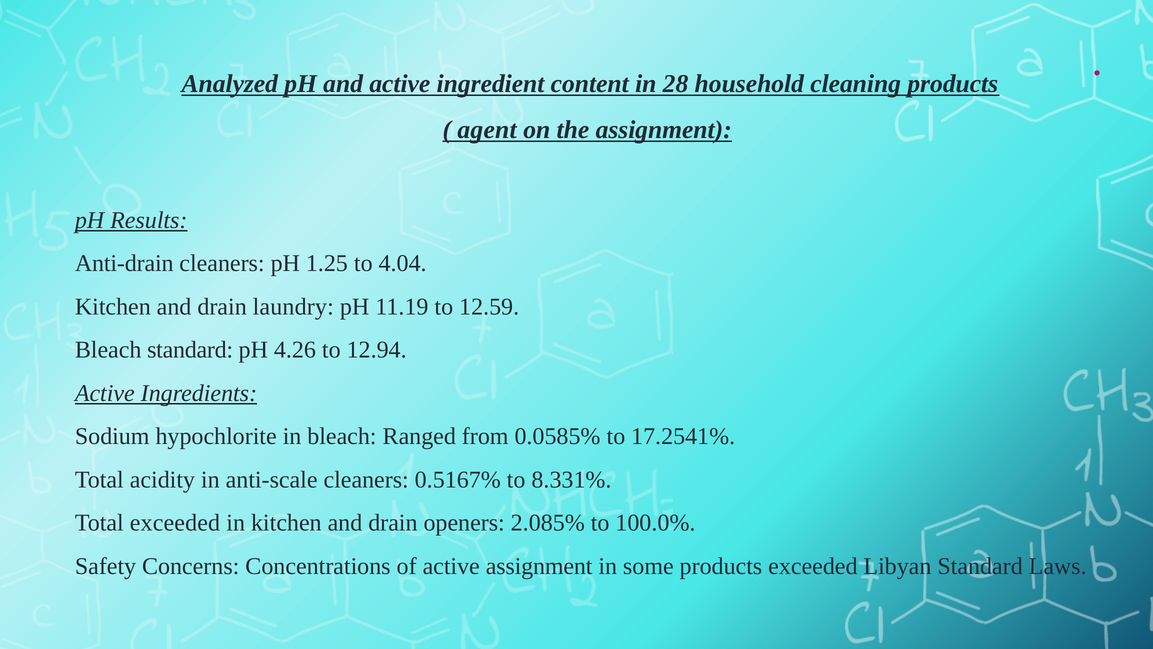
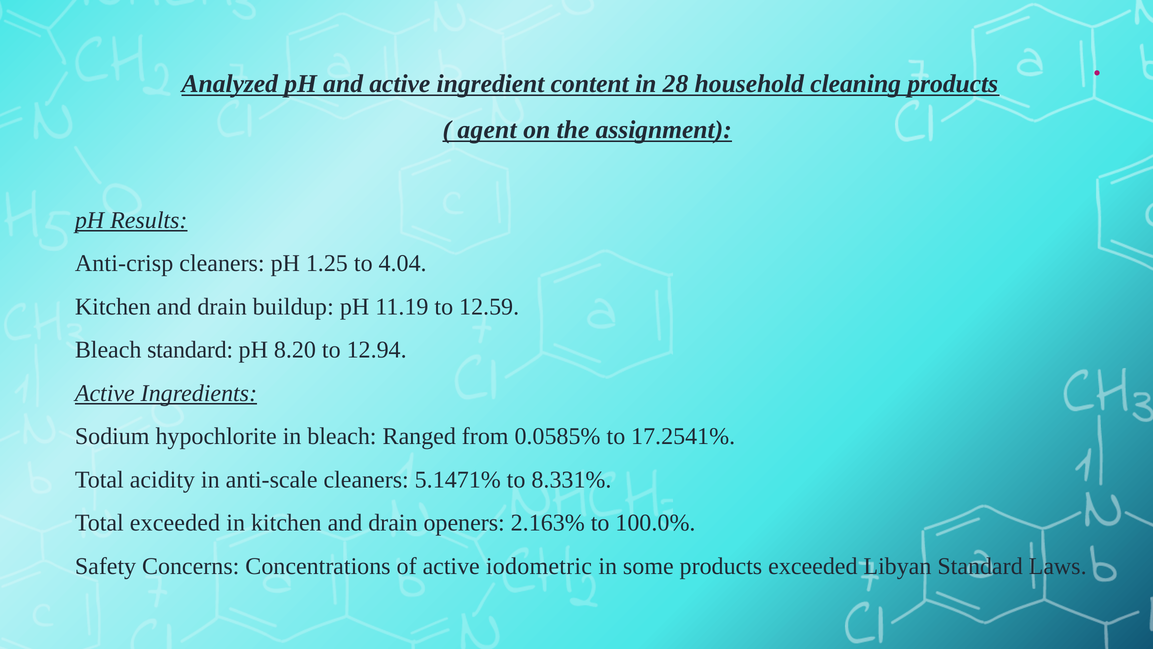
Anti-drain: Anti-drain -> Anti-crisp
laundry: laundry -> buildup
4.26: 4.26 -> 8.20
0.5167%: 0.5167% -> 5.1471%
2.085%: 2.085% -> 2.163%
active assignment: assignment -> iodometric
